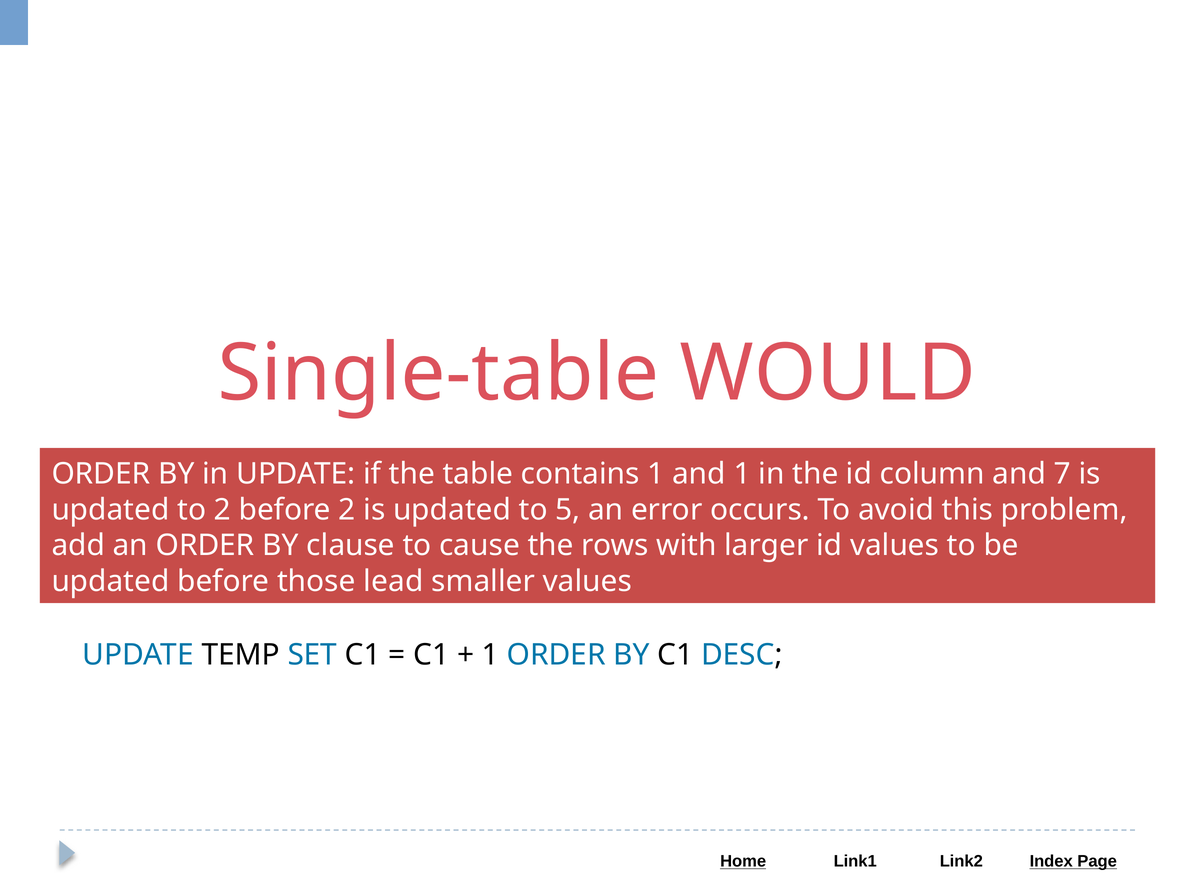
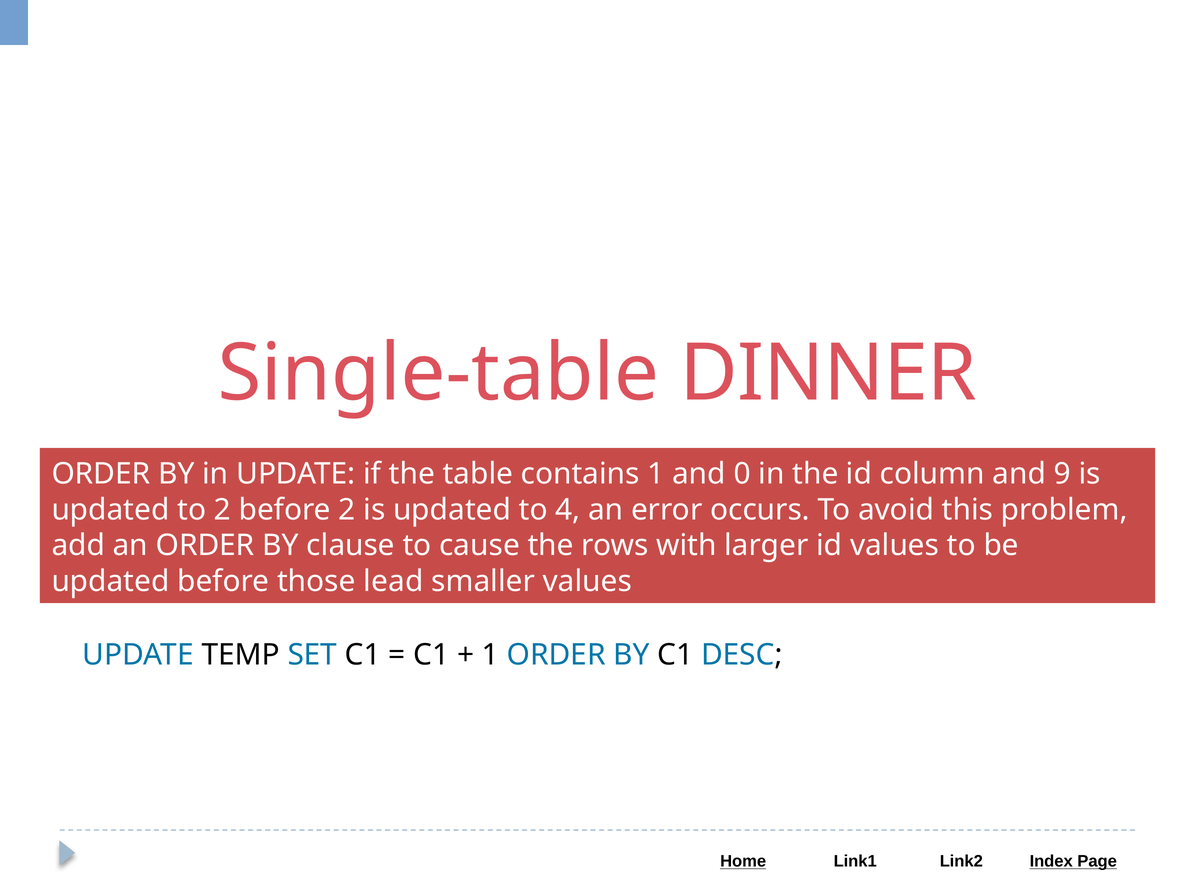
WOULD: WOULD -> DINNER
and 1: 1 -> 0
7: 7 -> 9
5: 5 -> 4
